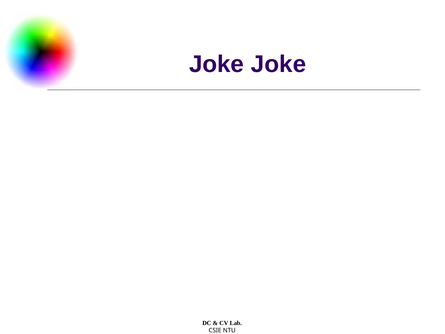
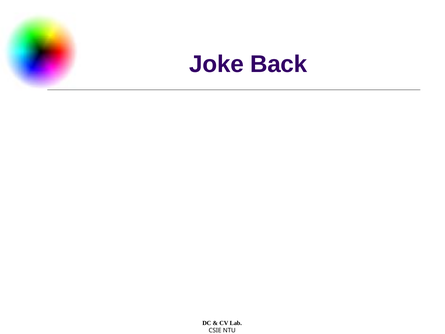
Joke Joke: Joke -> Back
